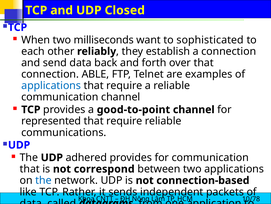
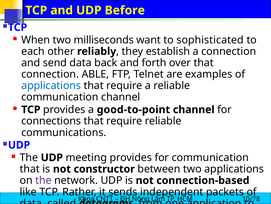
Closed: Closed -> Before
represented: represented -> connections
adhered: adhered -> meeting
correspond: correspond -> constructor
the at (43, 180) colour: blue -> purple
